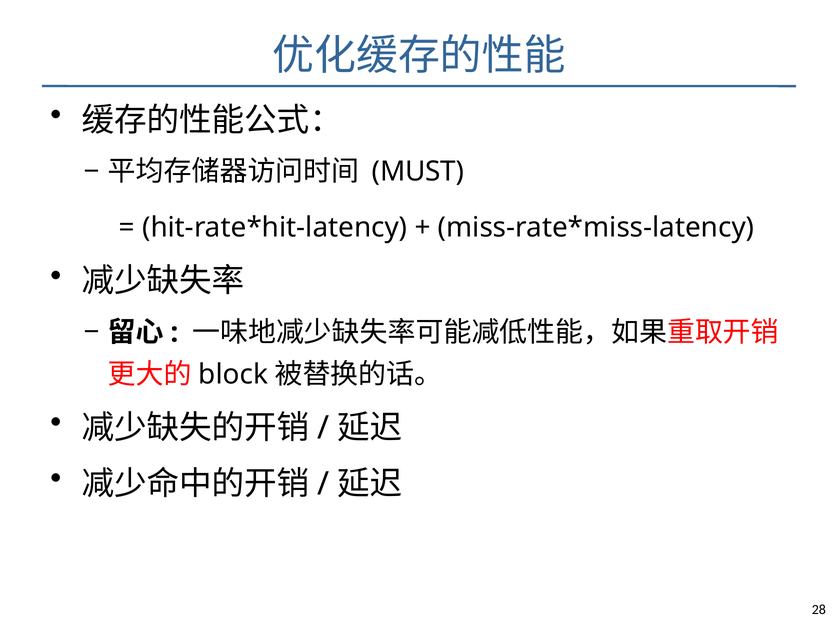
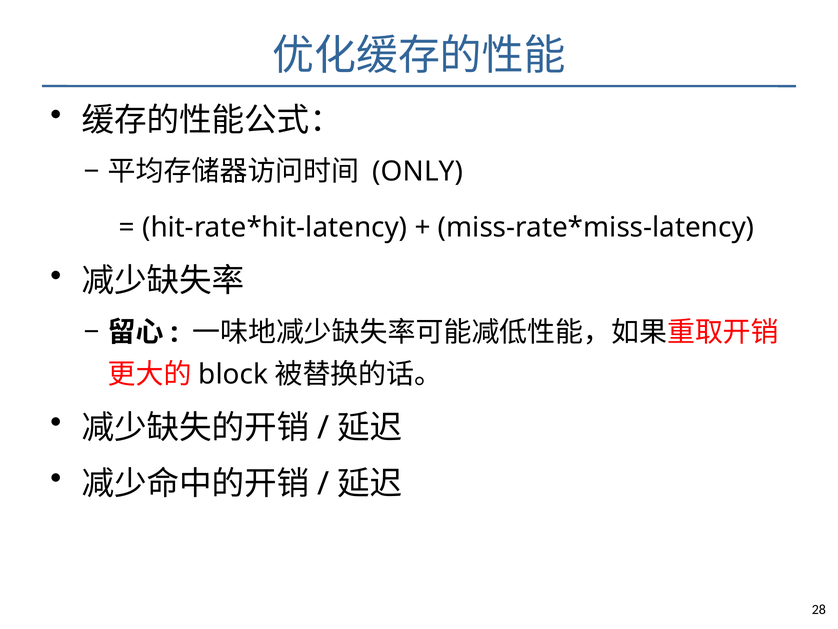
MUST: MUST -> ONLY
